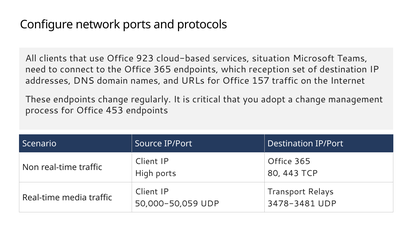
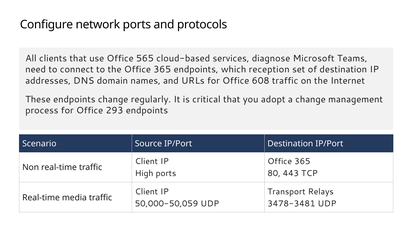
923: 923 -> 565
situation: situation -> diagnose
157: 157 -> 608
453: 453 -> 293
